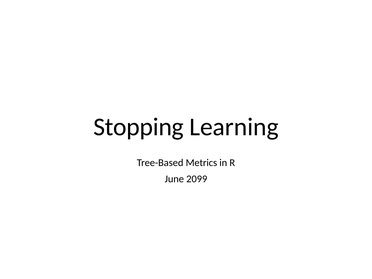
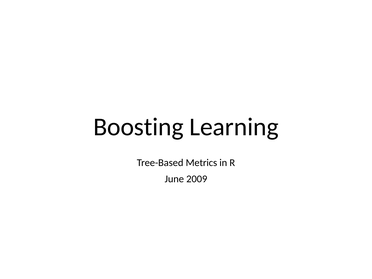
Stopping: Stopping -> Boosting
2099: 2099 -> 2009
